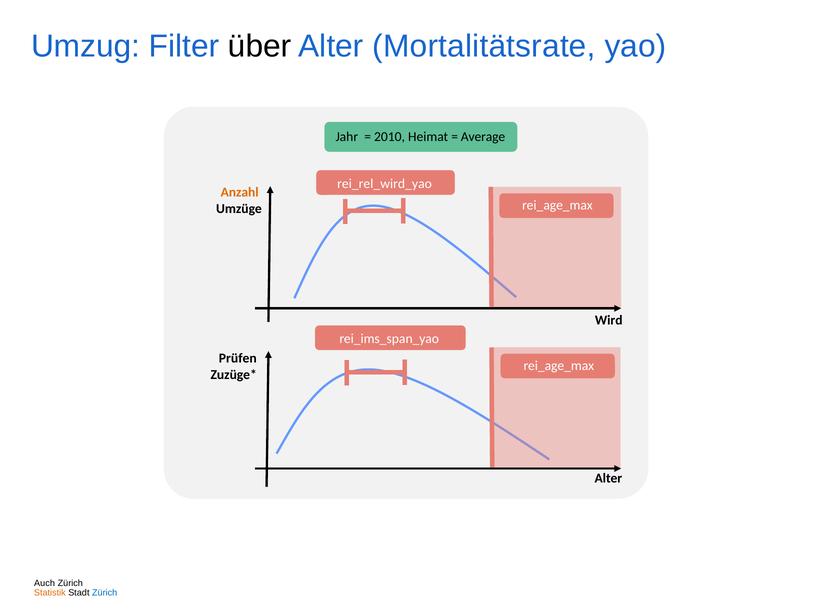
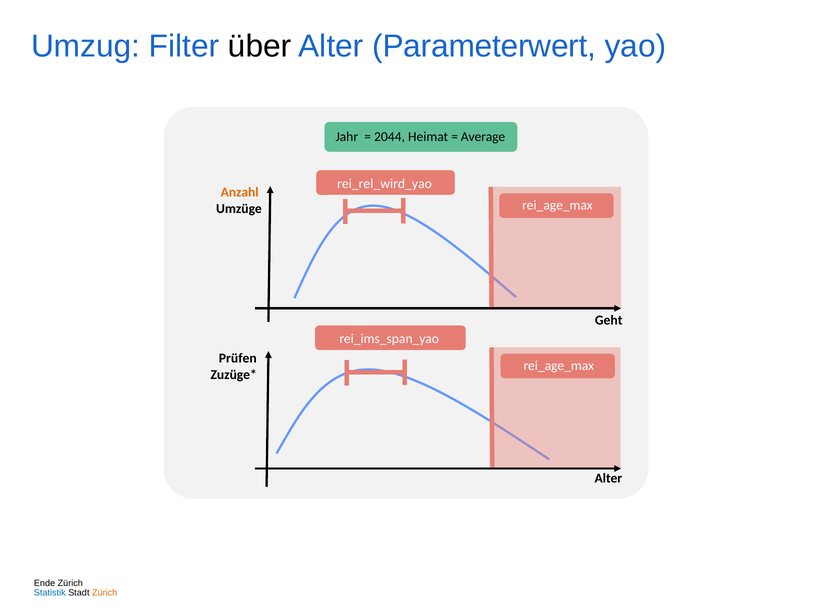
Mortalitätsrate: Mortalitätsrate -> Parameterwert
2010: 2010 -> 2044
Wird: Wird -> Geht
Auch: Auch -> Ende
Statistik colour: orange -> blue
Zürich at (105, 593) colour: blue -> orange
